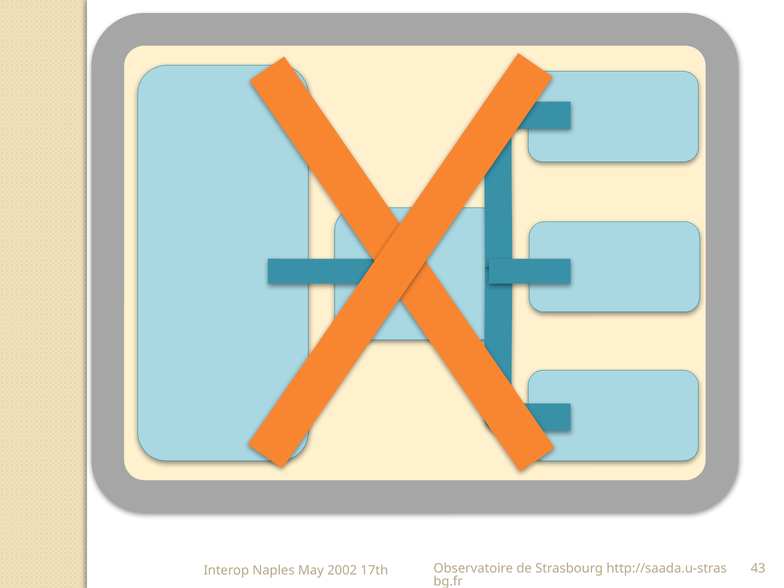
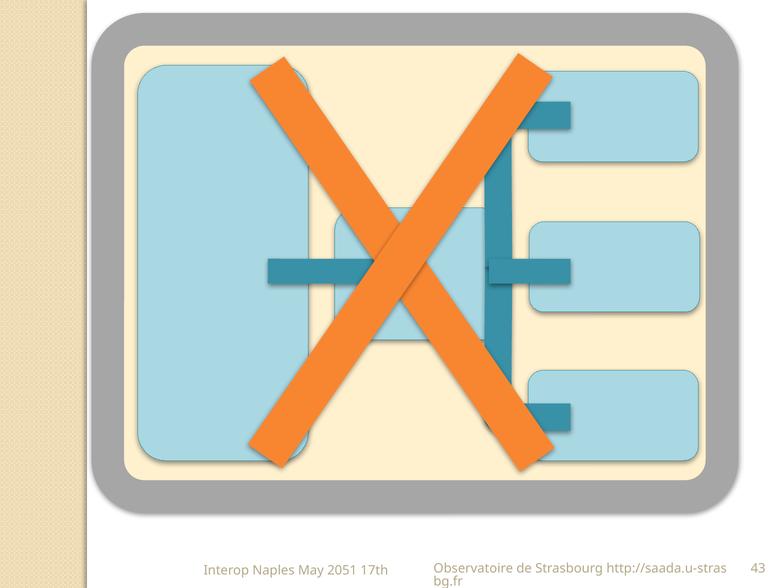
2002: 2002 -> 2051
